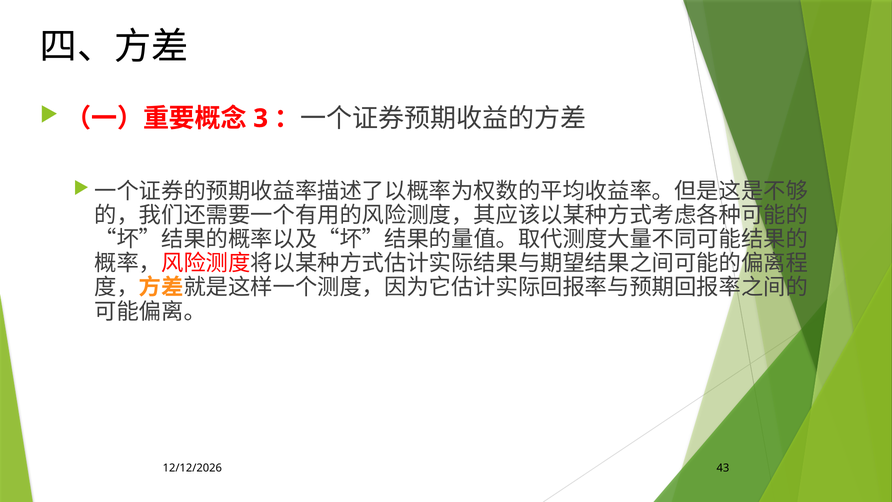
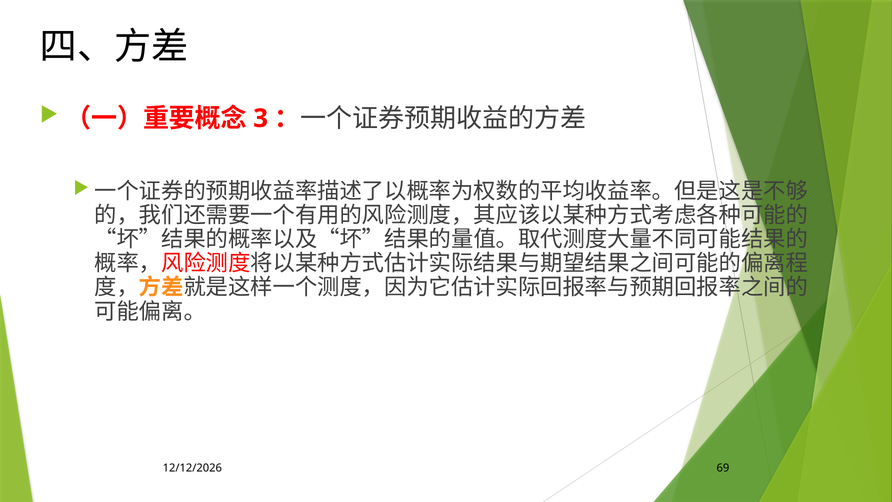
43: 43 -> 69
